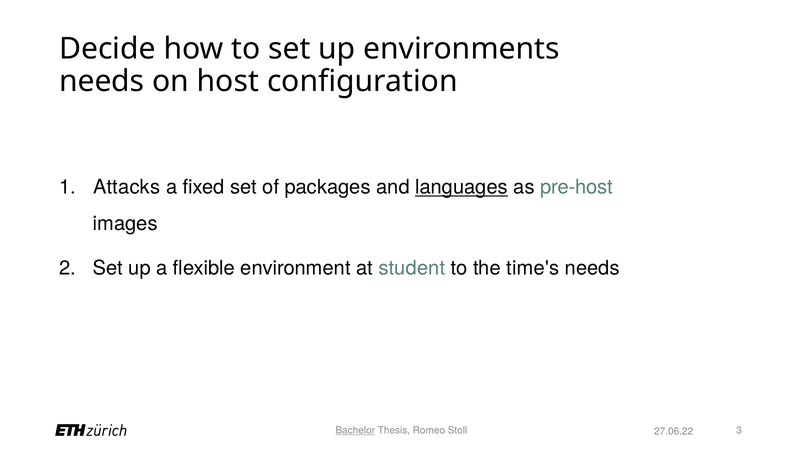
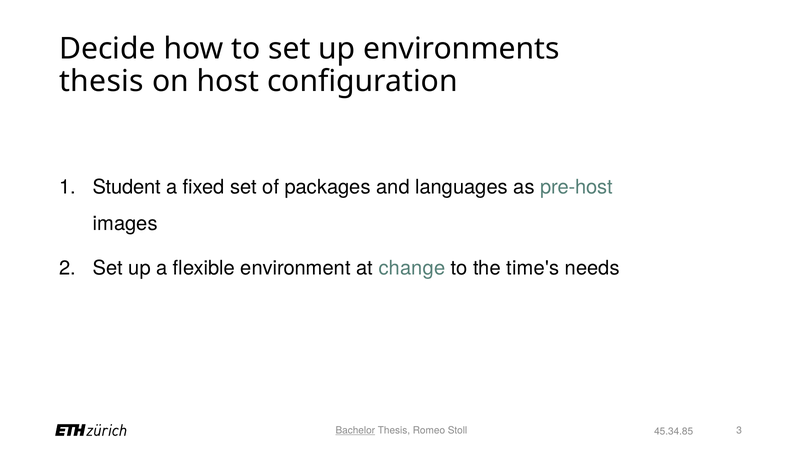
needs at (102, 81): needs -> thesis
Attacks: Attacks -> Student
languages underline: present -> none
student: student -> change
27.06.22: 27.06.22 -> 45.34.85
